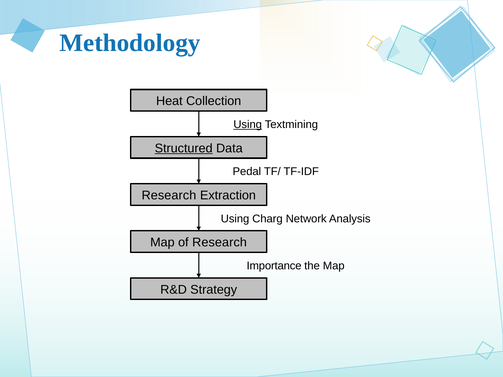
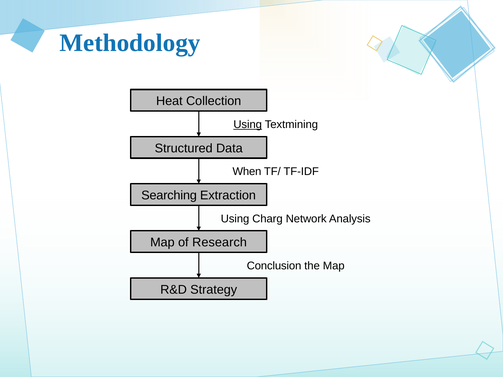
Structured underline: present -> none
Pedal: Pedal -> When
Research at (169, 195): Research -> Searching
Importance: Importance -> Conclusion
